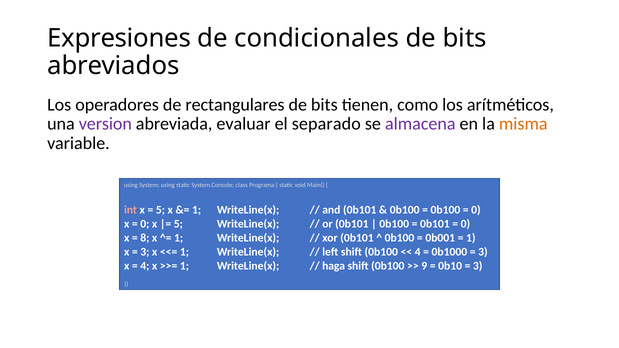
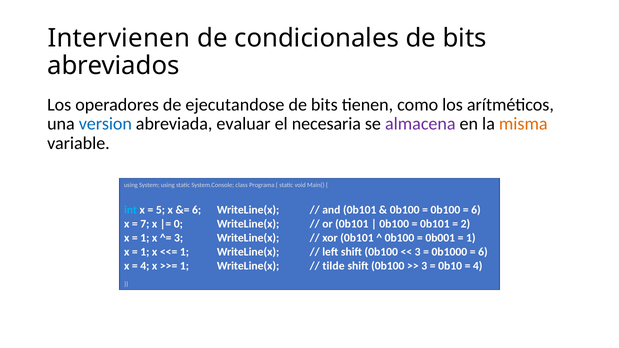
Expresiones: Expresiones -> Intervienen
rectangulares: rectangulares -> ejecutandose
version colour: purple -> blue
separado: separado -> necesaria
int colour: pink -> light blue
1 at (197, 210): 1 -> 6
0 at (476, 210): 0 -> 6
0 at (145, 224): 0 -> 7
5 at (178, 224): 5 -> 0
0 at (465, 224): 0 -> 2
8 at (145, 238): 8 -> 1
1 at (179, 238): 1 -> 3
3 at (145, 252): 3 -> 1
4 at (418, 252): 4 -> 3
3 at (483, 252): 3 -> 6
haga: haga -> tilde
9 at (424, 266): 9 -> 3
3 at (478, 266): 3 -> 4
